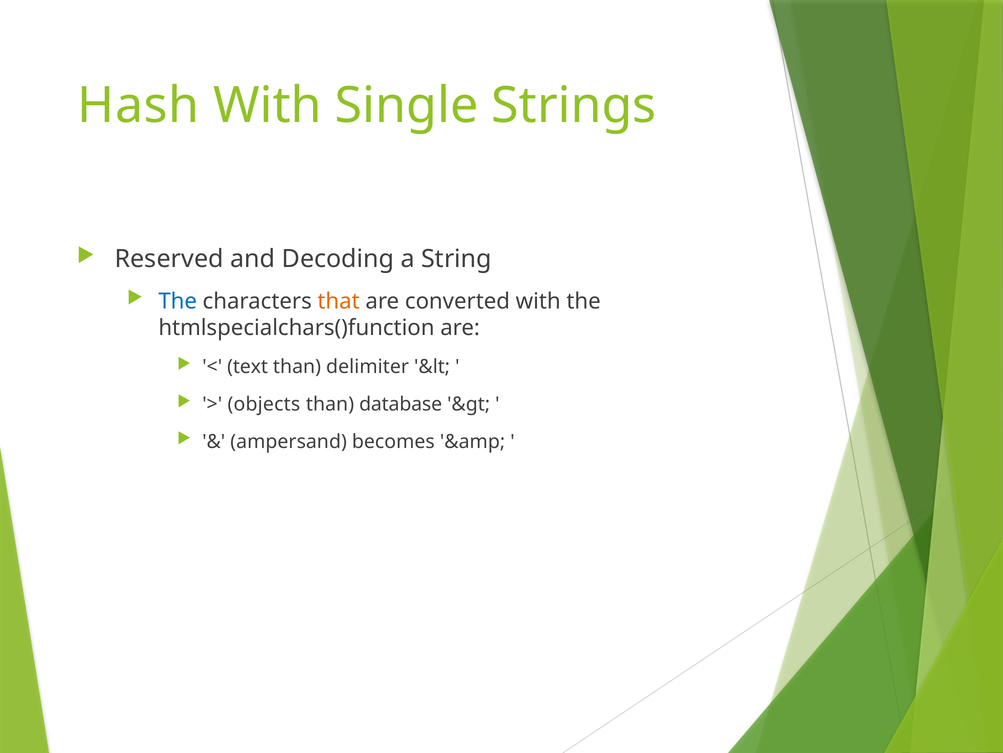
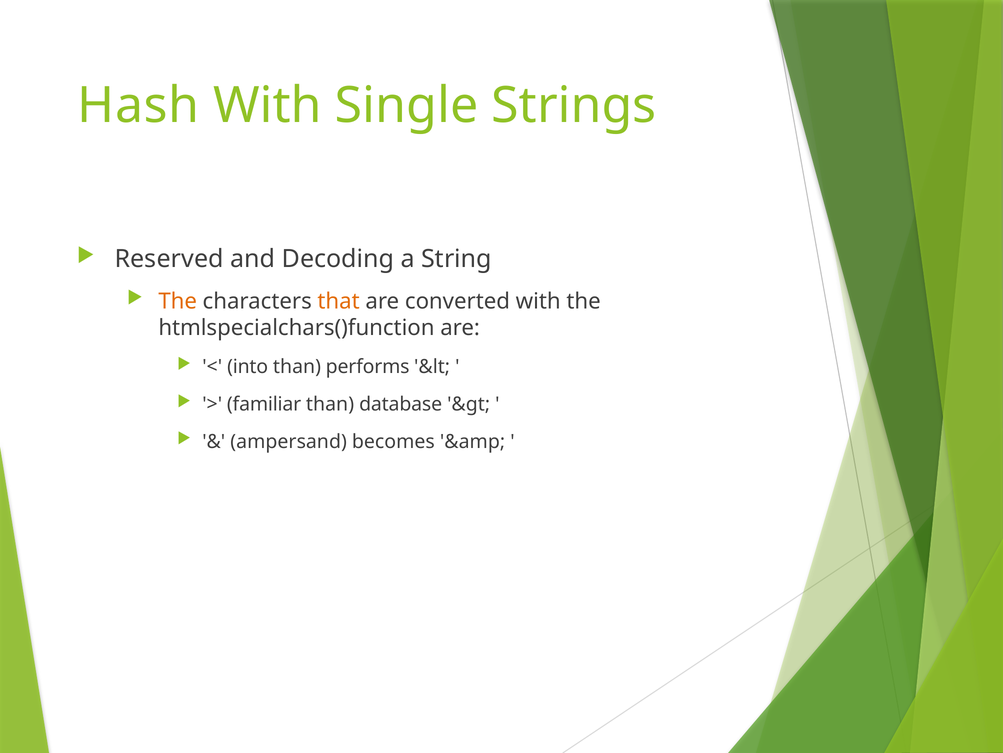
The at (178, 301) colour: blue -> orange
text: text -> into
delimiter: delimiter -> performs
objects: objects -> familiar
